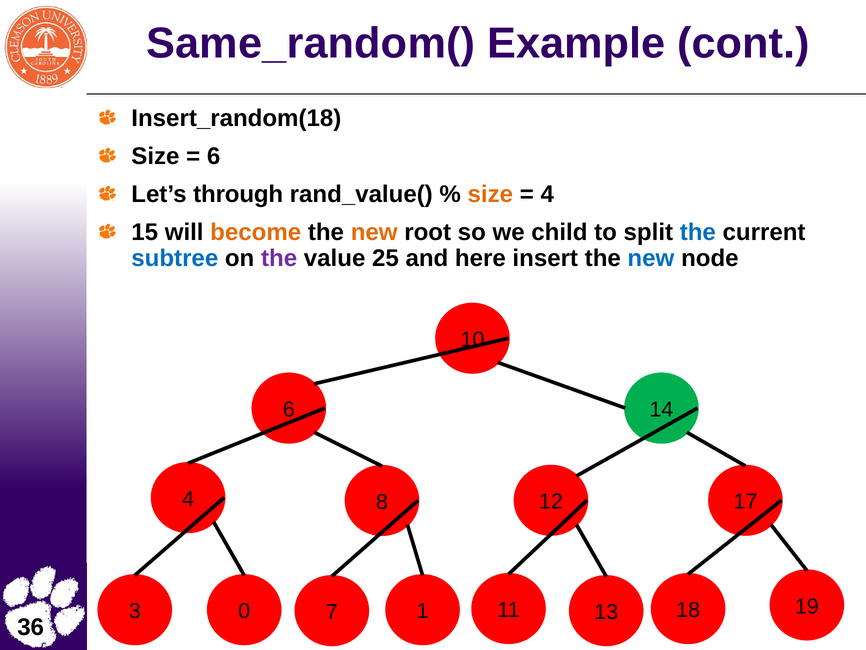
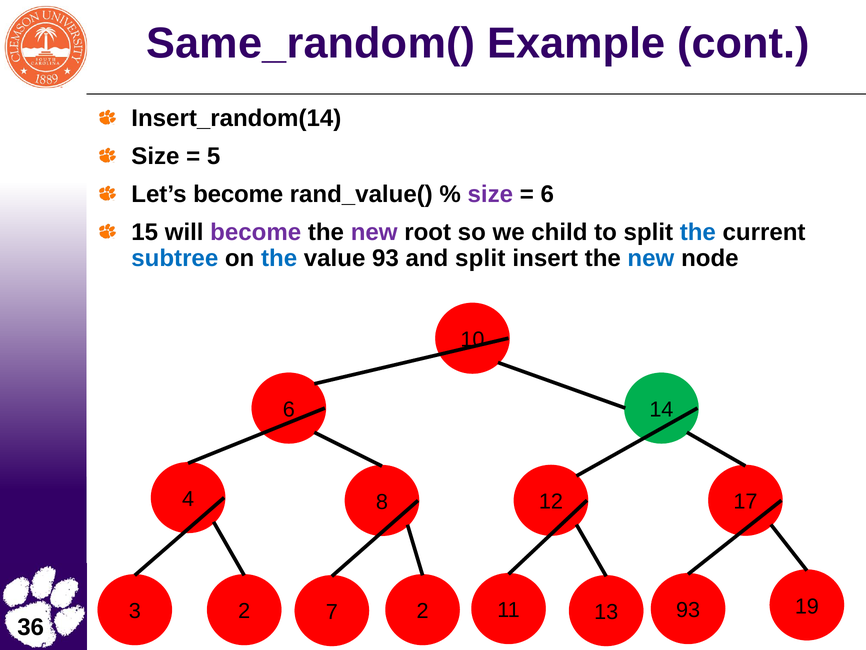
Insert_random(18: Insert_random(18 -> Insert_random(14
6 at (214, 156): 6 -> 5
Let’s through: through -> become
size at (490, 194) colour: orange -> purple
4 at (547, 194): 4 -> 6
become at (256, 232) colour: orange -> purple
new at (374, 232) colour: orange -> purple
the at (279, 258) colour: purple -> blue
value 25: 25 -> 93
and here: here -> split
3 0: 0 -> 2
7 1: 1 -> 2
13 18: 18 -> 93
